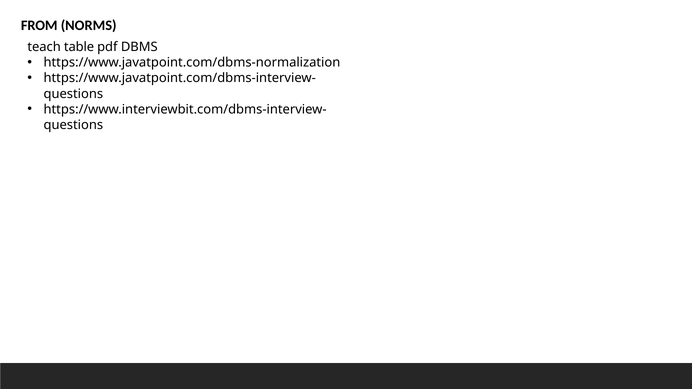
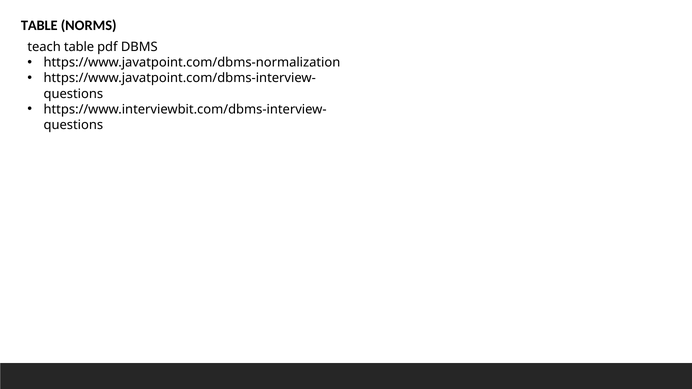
FROM at (39, 25): FROM -> TABLE
